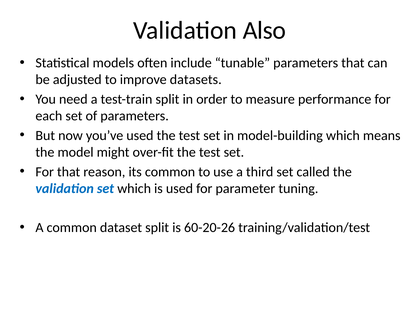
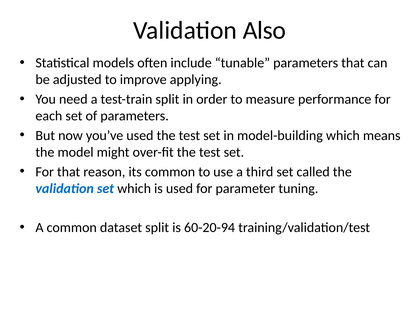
datasets: datasets -> applying
60-20-26: 60-20-26 -> 60-20-94
